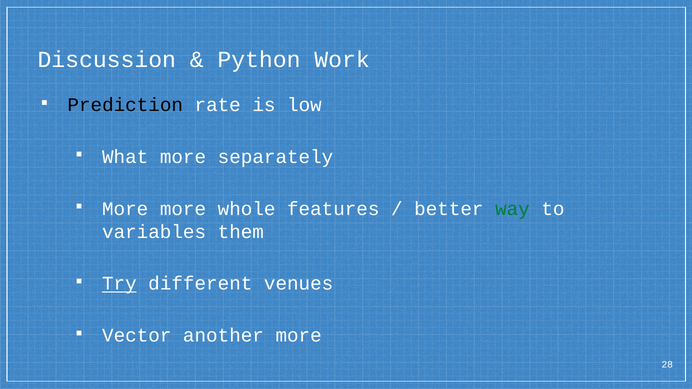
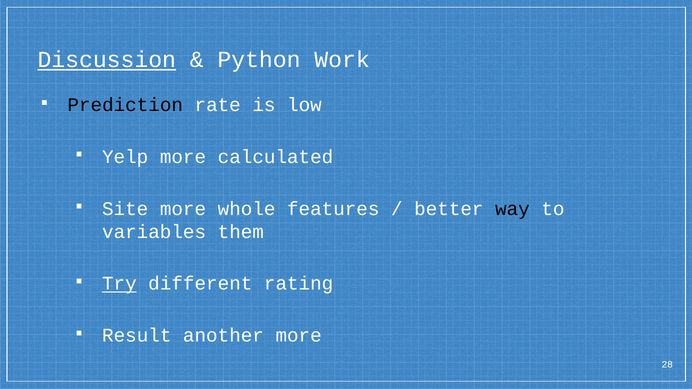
Discussion underline: none -> present
What: What -> Yelp
separately: separately -> calculated
More at (125, 209): More -> Site
way colour: green -> black
venues: venues -> rating
Vector: Vector -> Result
